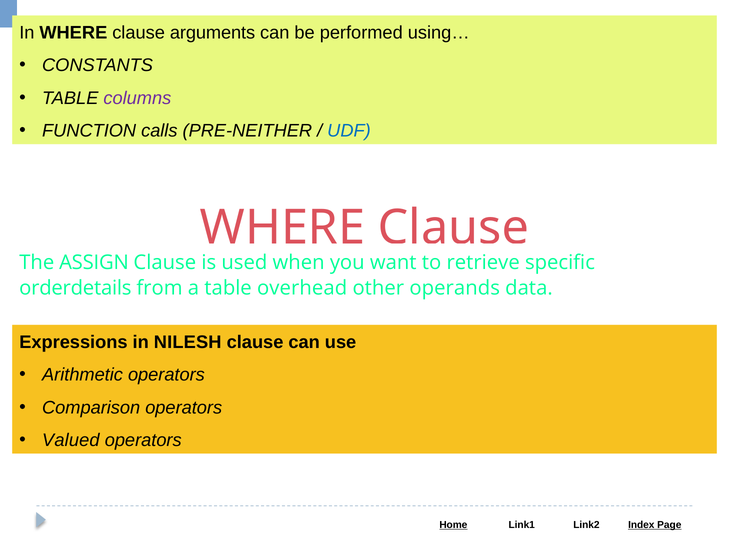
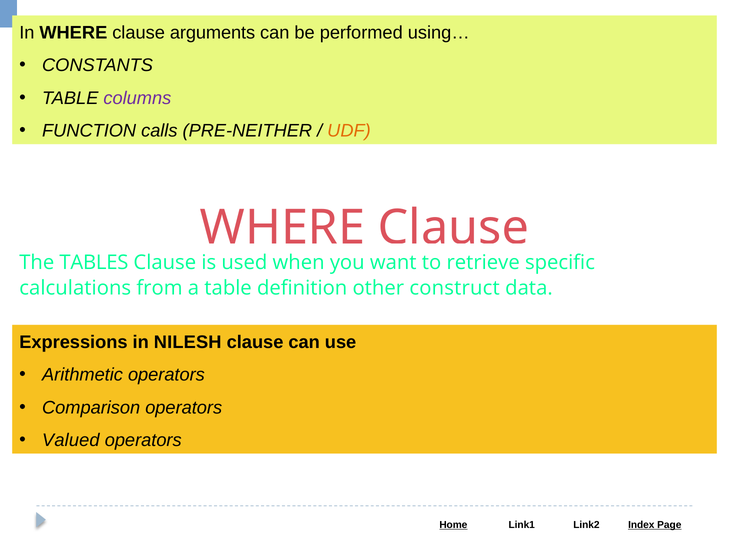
UDF colour: blue -> orange
ASSIGN: ASSIGN -> TABLES
orderdetails: orderdetails -> calculations
overhead: overhead -> definition
operands: operands -> construct
